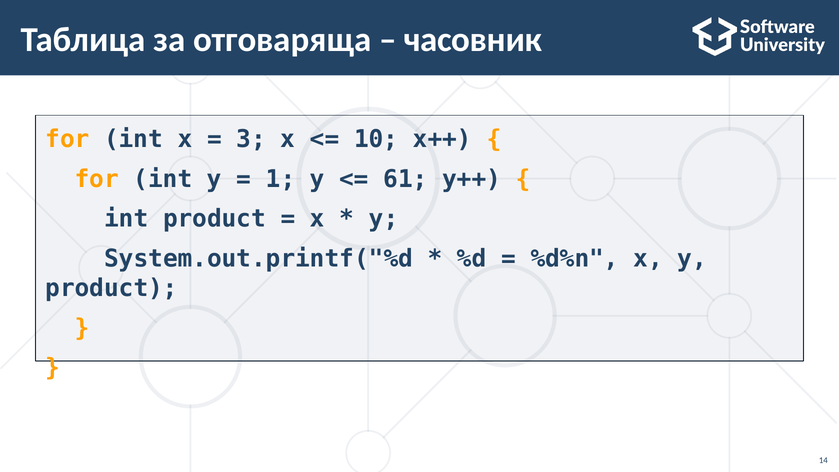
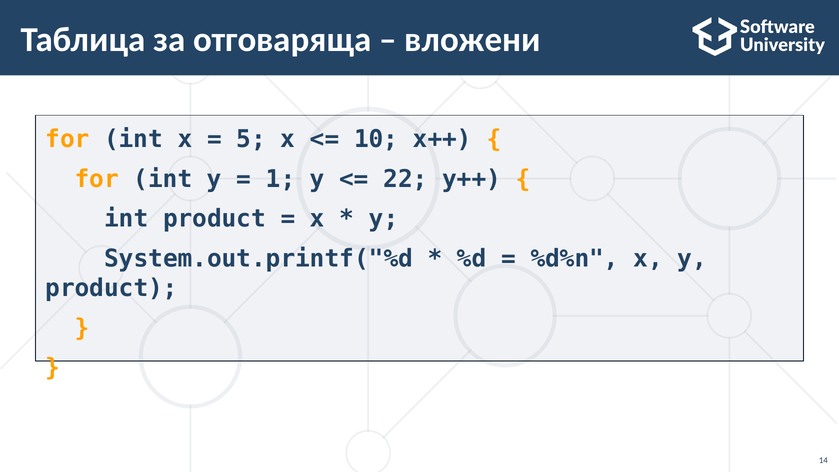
часовник: часовник -> вложени
3: 3 -> 5
61: 61 -> 22
